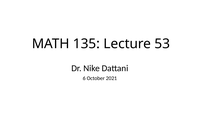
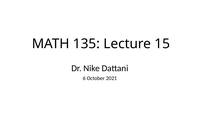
53: 53 -> 15
